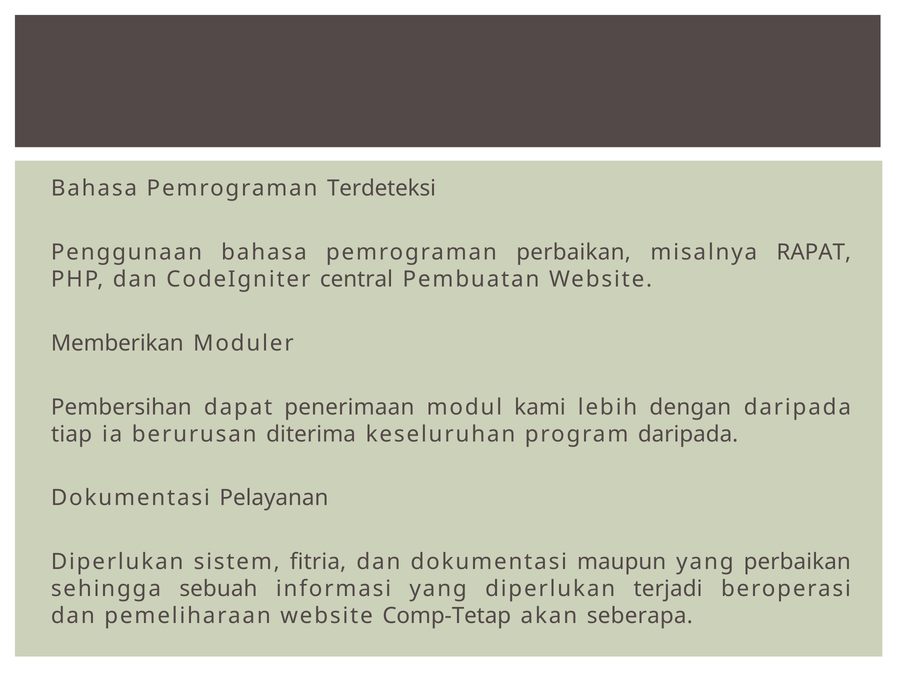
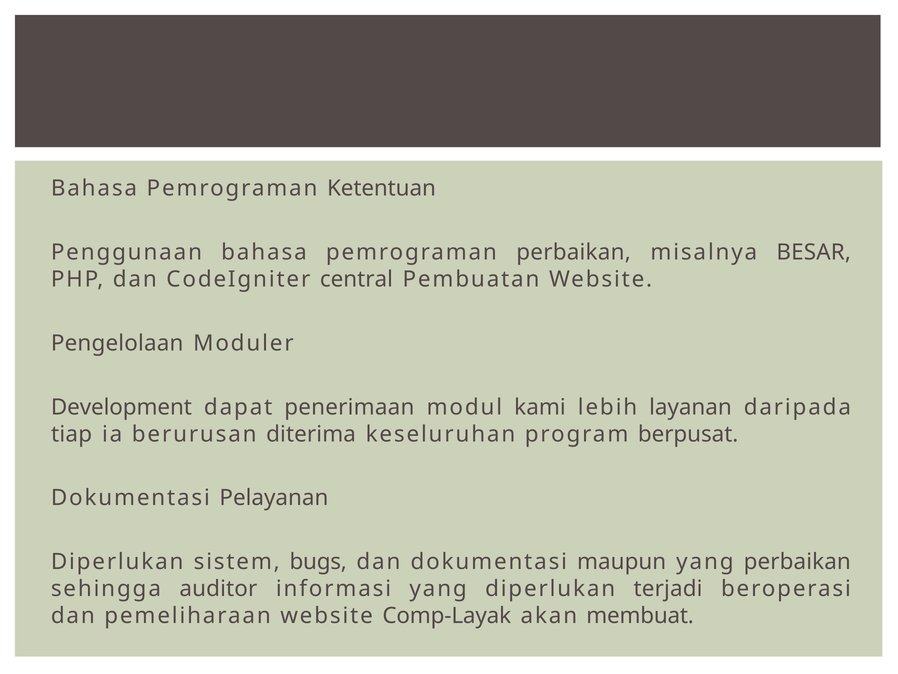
Terdeteksi: Terdeteksi -> Ketentuan
RAPAT: RAPAT -> BESAR
Memberikan: Memberikan -> Pengelolaan
Pembersihan: Pembersihan -> Development
dengan: dengan -> layanan
program daripada: daripada -> berpusat
fitria: fitria -> bugs
sebuah: sebuah -> auditor
Comp-Tetap: Comp-Tetap -> Comp-Layak
seberapa: seberapa -> membuat
